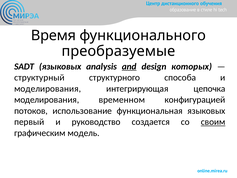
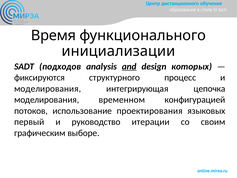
преобразуемые: преобразуемые -> инициализации
SADT языковых: языковых -> подходов
структурный: структурный -> фиксируются
способа: способа -> процесс
функциональная: функциональная -> проектирования
создается: создается -> итерации
своим underline: present -> none
модель: модель -> выборе
